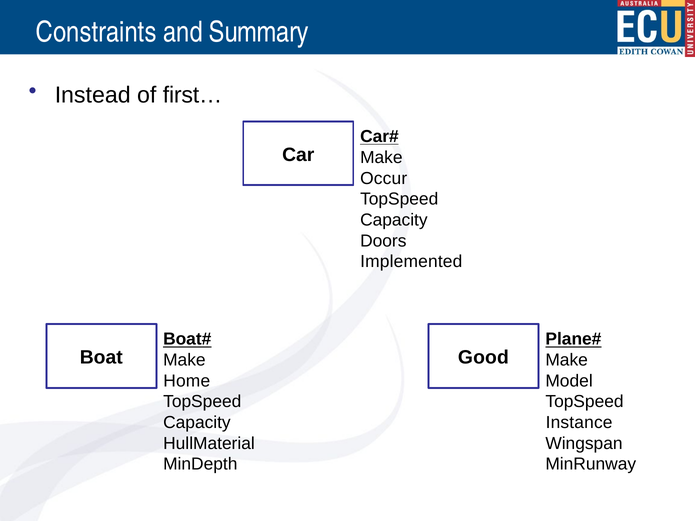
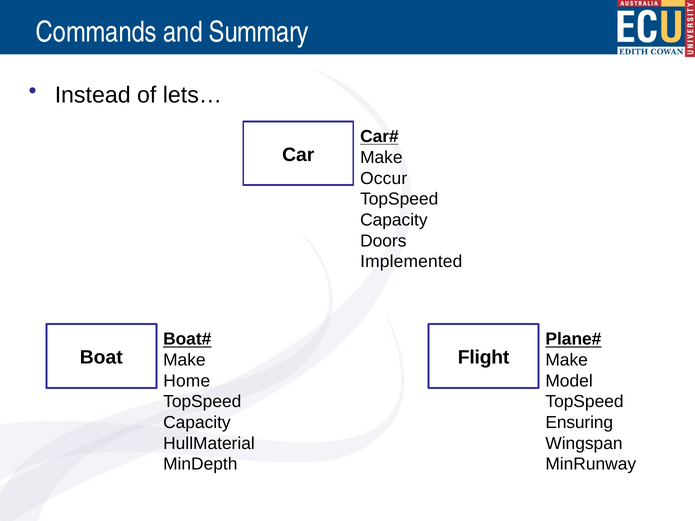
Constraints: Constraints -> Commands
first…: first… -> lets…
Good: Good -> Flight
Instance: Instance -> Ensuring
